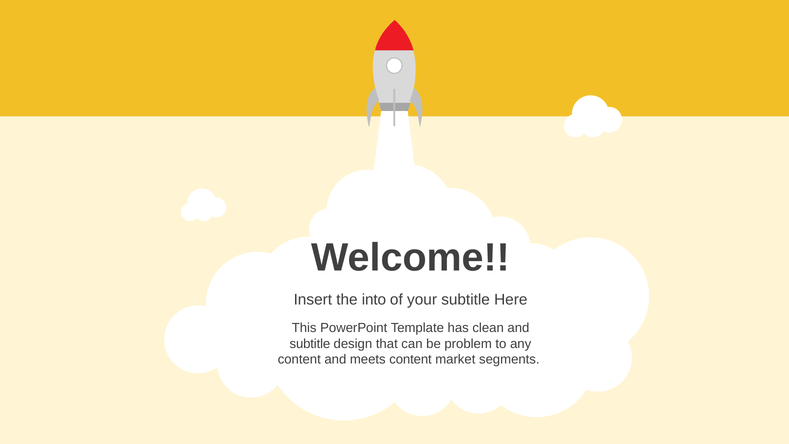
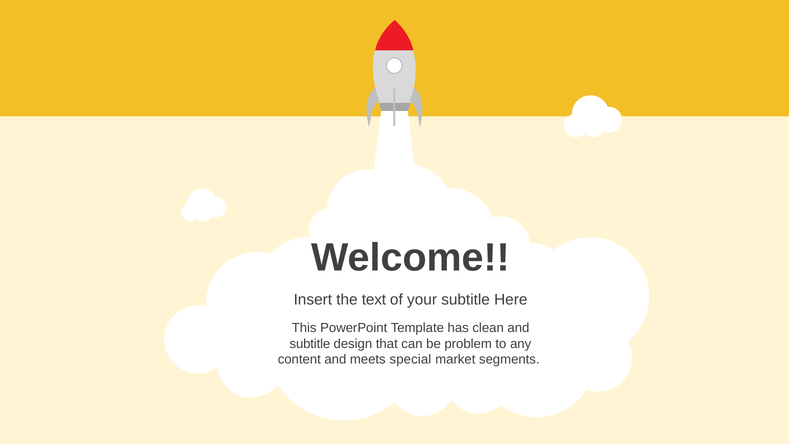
into: into -> text
meets content: content -> special
